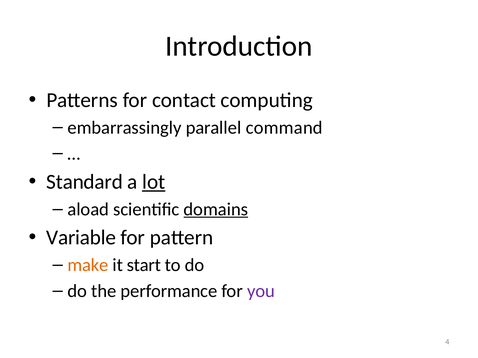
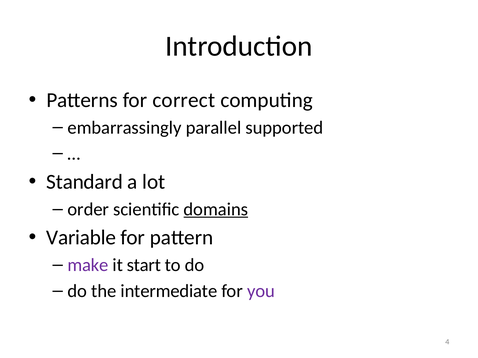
contact: contact -> correct
command: command -> supported
lot underline: present -> none
aload: aload -> order
make colour: orange -> purple
performance: performance -> intermediate
